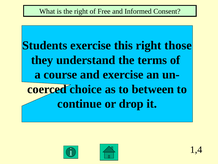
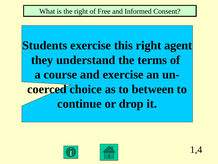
those: those -> agent
